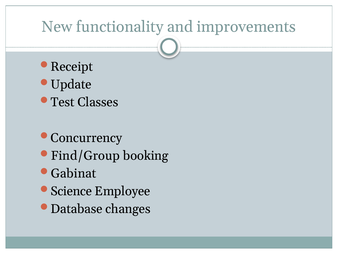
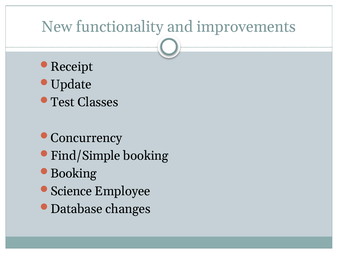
Find/Group: Find/Group -> Find/Simple
Gabinat at (74, 173): Gabinat -> Booking
